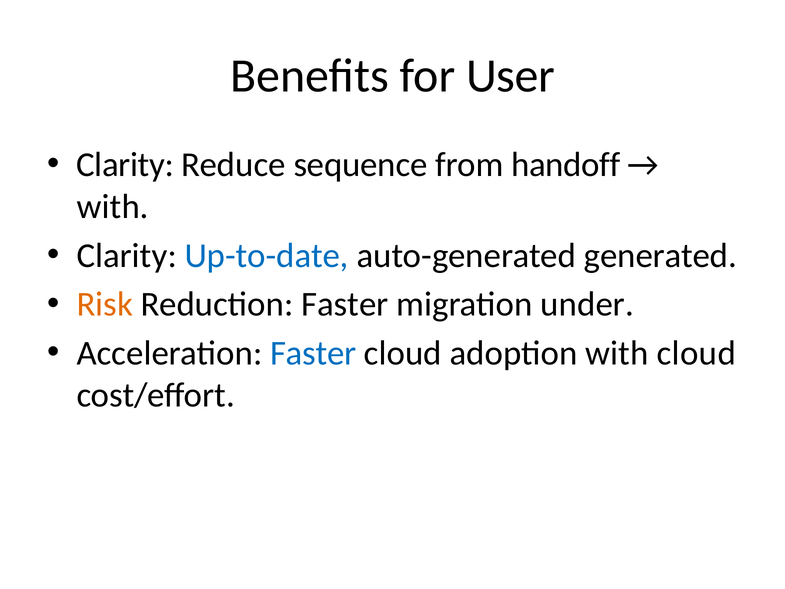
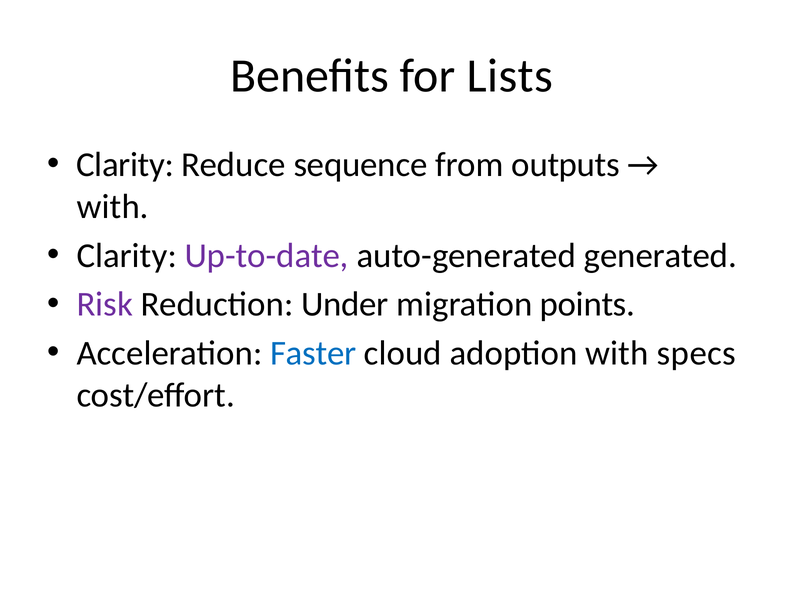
User: User -> Lists
handoff: handoff -> outputs
Up-to-date colour: blue -> purple
Risk colour: orange -> purple
Reduction Faster: Faster -> Under
under: under -> points
with cloud: cloud -> specs
